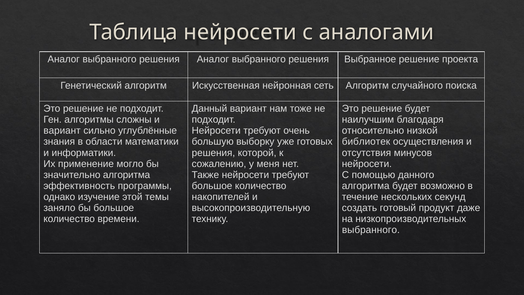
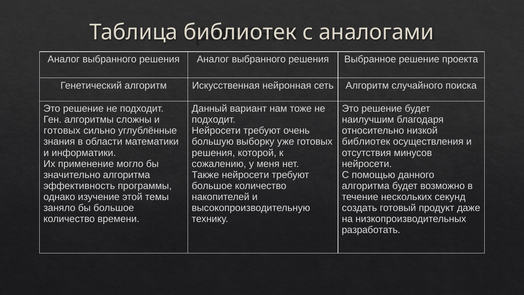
Таблица нейросети: нейросети -> библиотек
вариант at (62, 131): вариант -> готовых
выбранного at (371, 230): выбранного -> разработать
